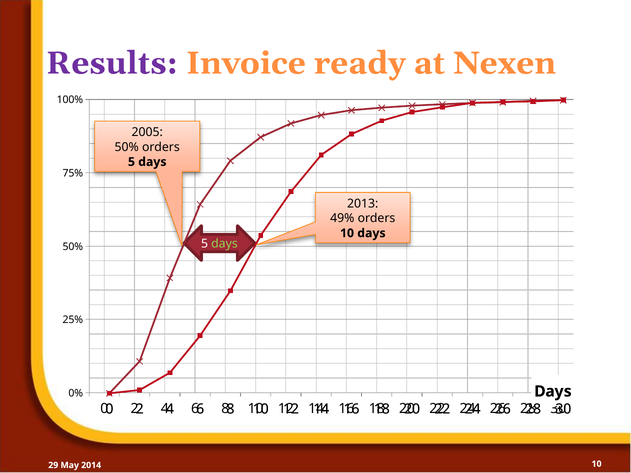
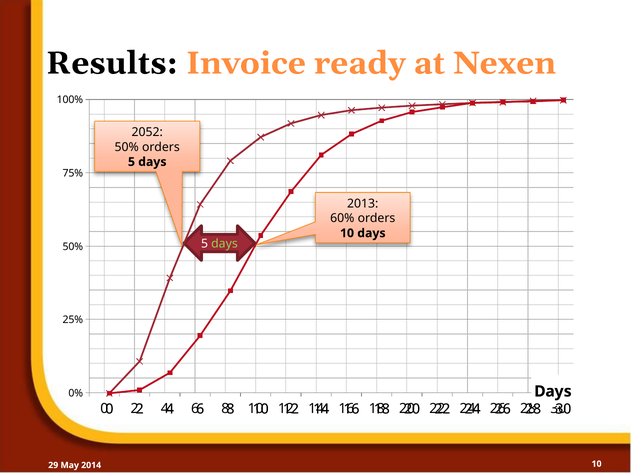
Results colour: purple -> black
2005: 2005 -> 2052
49%: 49% -> 60%
